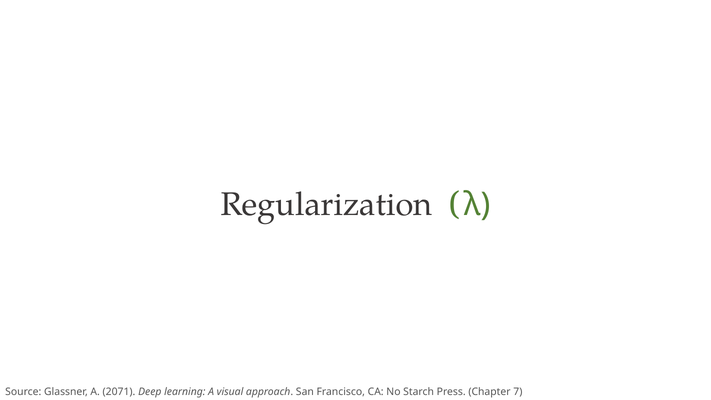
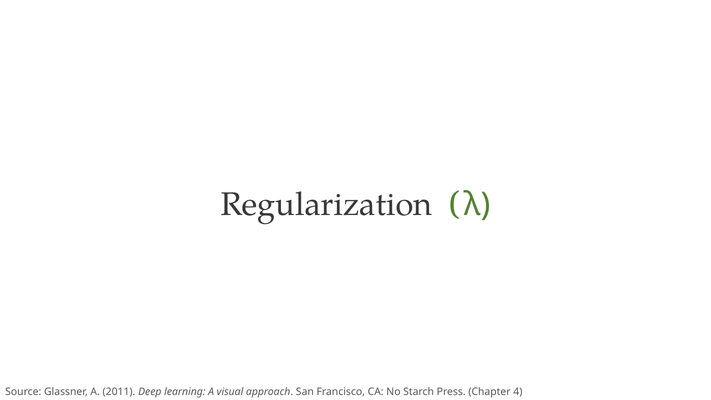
2071: 2071 -> 2011
7: 7 -> 4
